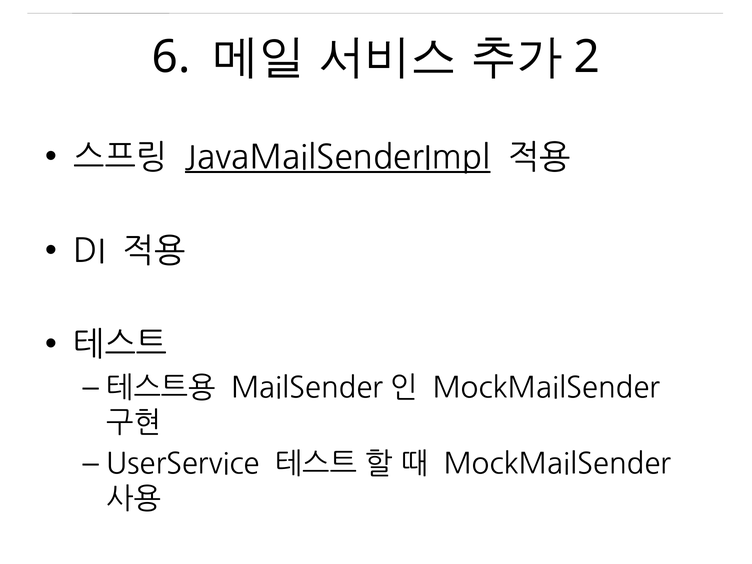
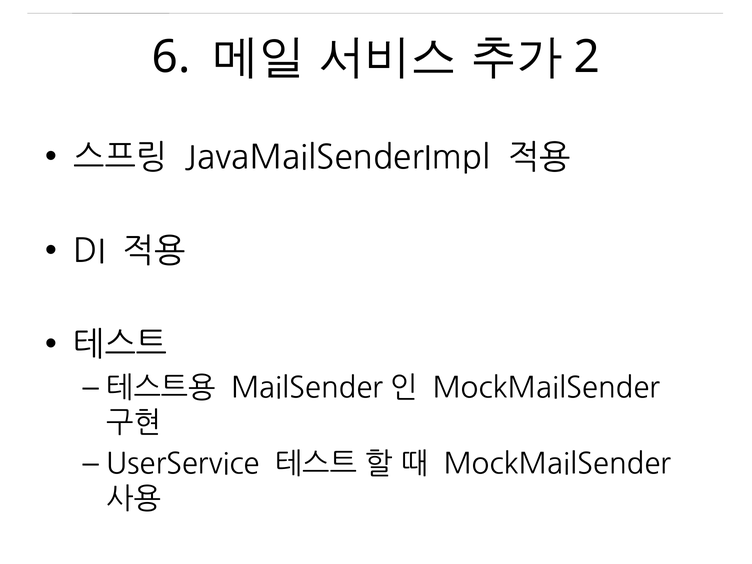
JavaMailSenderImpl underline: present -> none
